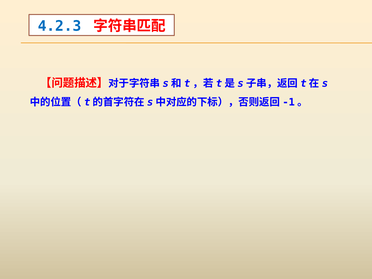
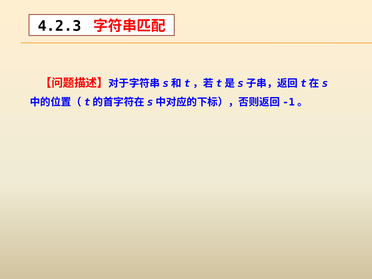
4.2.3 colour: blue -> black
